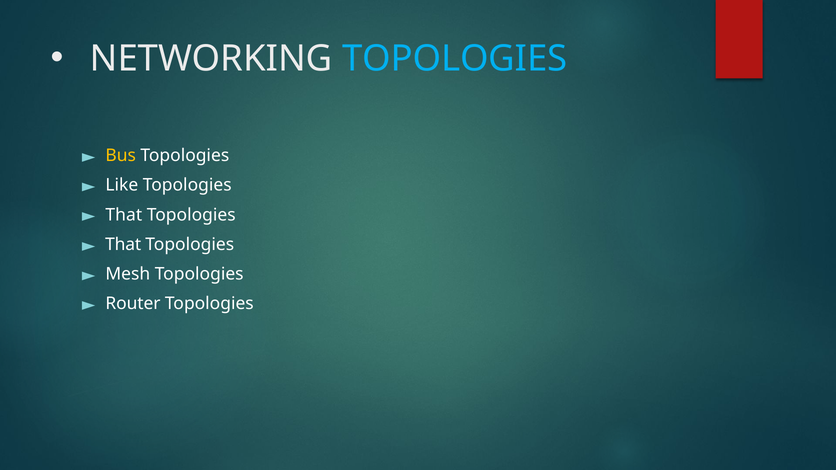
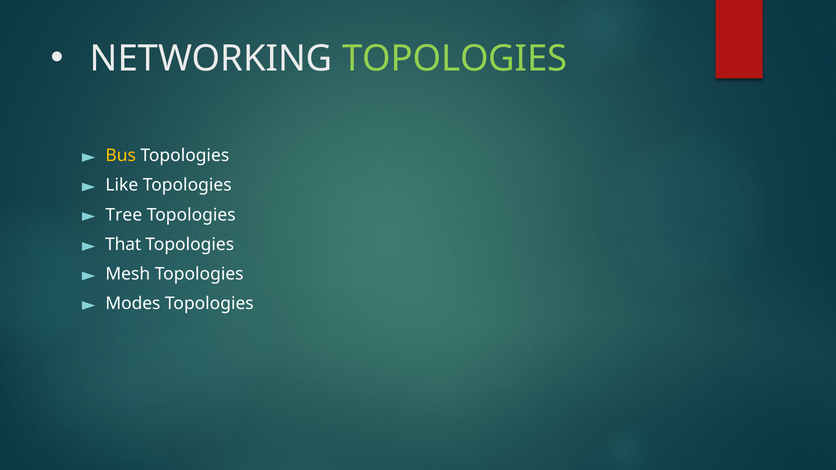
TOPOLOGIES at (455, 59) colour: light blue -> light green
That at (124, 215): That -> Tree
Router: Router -> Modes
